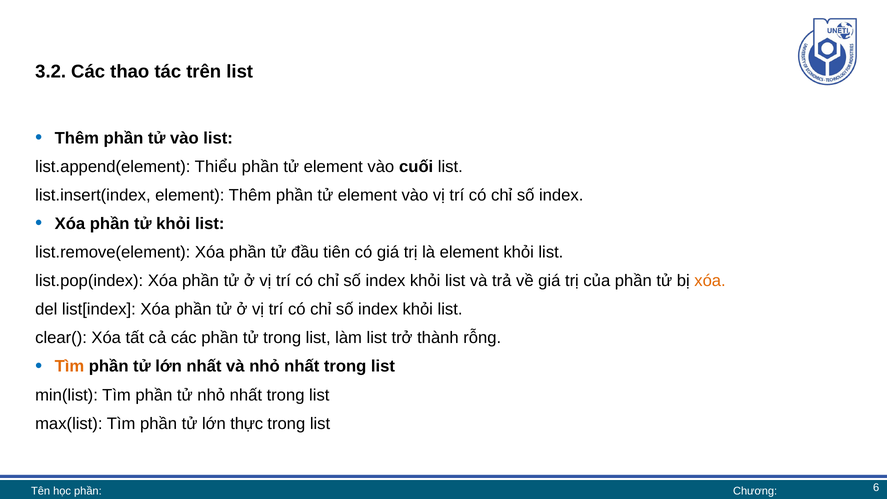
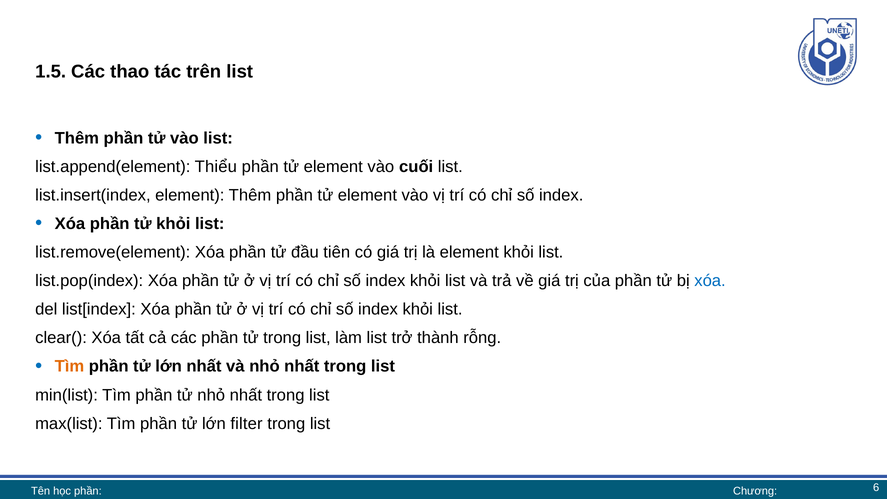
3.2: 3.2 -> 1.5
xóa at (710, 281) colour: orange -> blue
thực: thực -> filter
